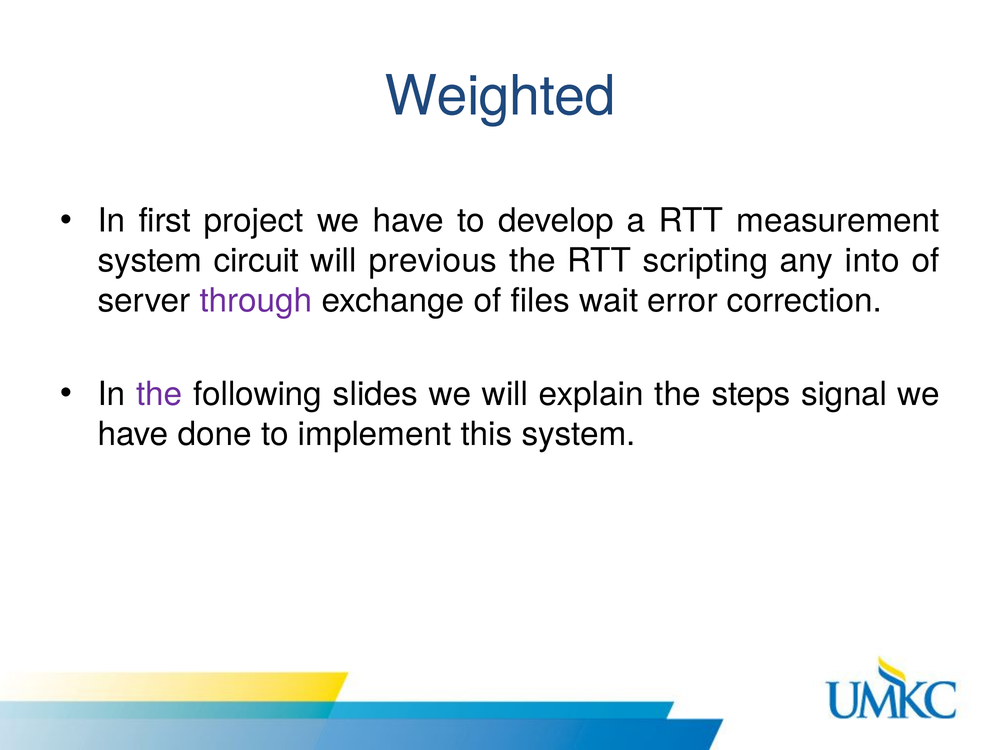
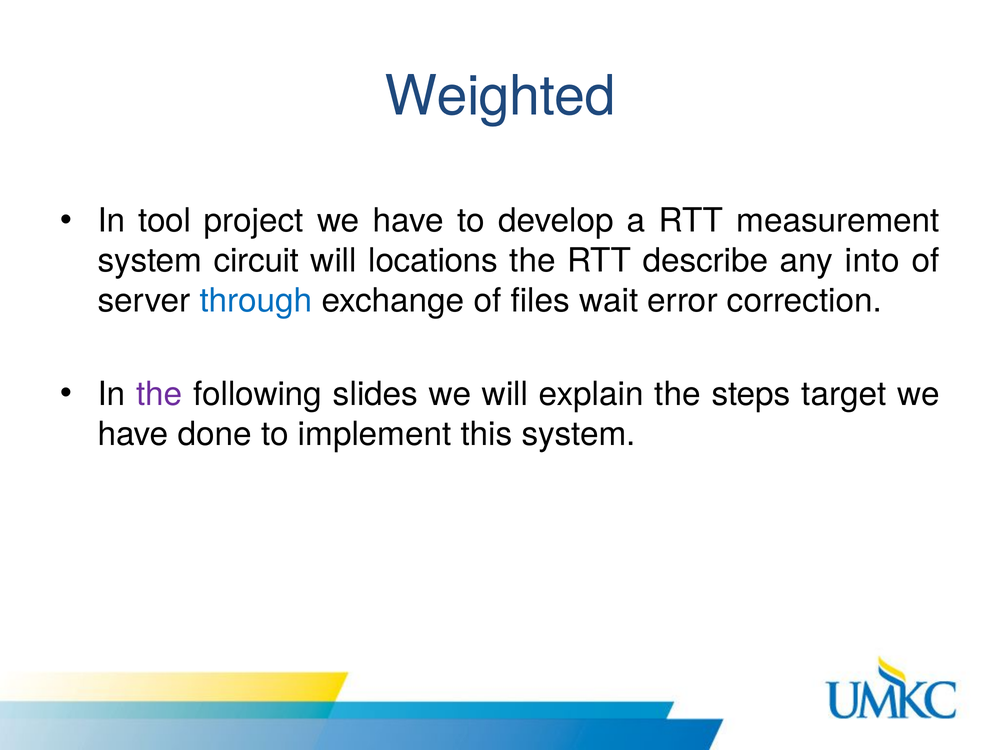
first: first -> tool
previous: previous -> locations
scripting: scripting -> describe
through colour: purple -> blue
signal: signal -> target
